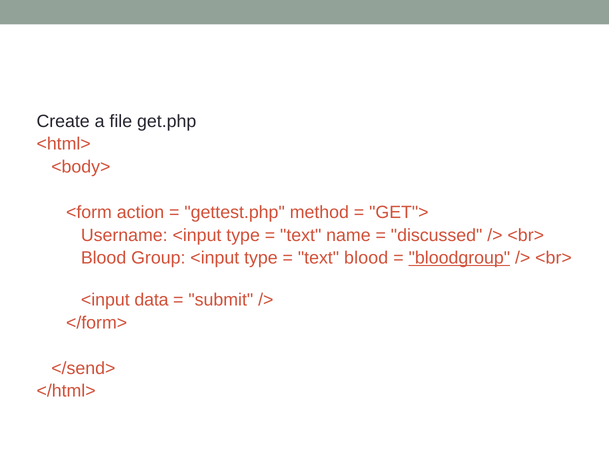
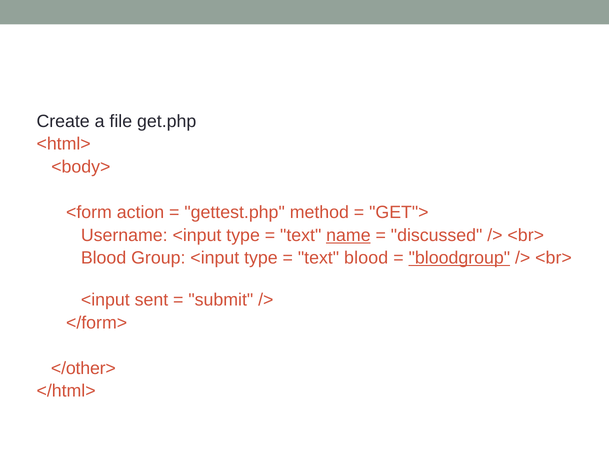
name underline: none -> present
data: data -> sent
</send>: </send> -> </other>
